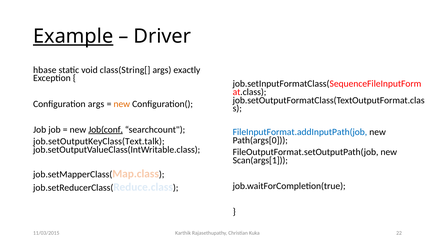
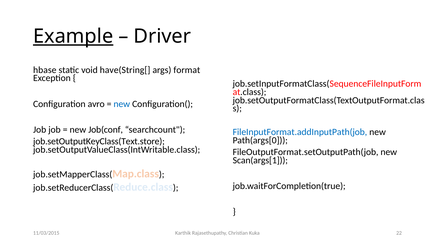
class(String[: class(String[ -> have(String[
exactly: exactly -> format
Configuration args: args -> avro
new at (122, 104) colour: orange -> blue
Job(conf underline: present -> none
job.setOutputKeyClass(Text.talk: job.setOutputKeyClass(Text.talk -> job.setOutputKeyClass(Text.store
